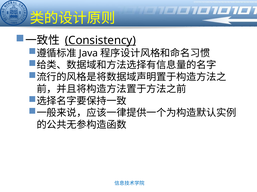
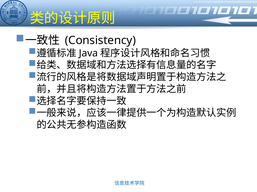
Consistency underline: present -> none
